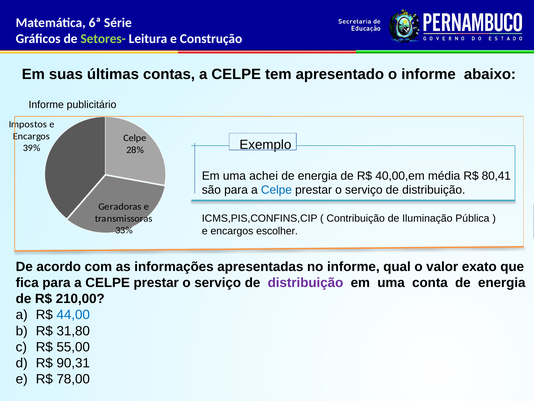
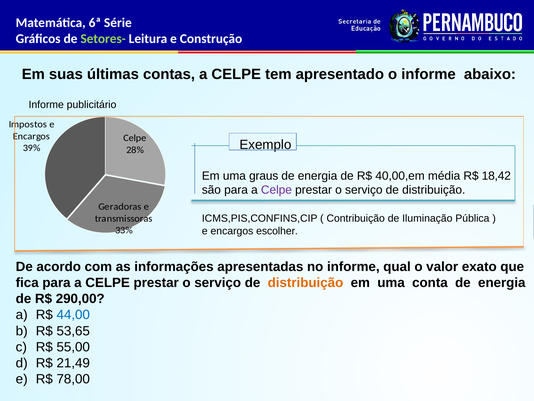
achei: achei -> graus
80,41: 80,41 -> 18,42
Celpe at (276, 190) colour: blue -> purple
distribuição at (305, 282) colour: purple -> orange
210,00: 210,00 -> 290,00
31,80: 31,80 -> 53,65
90,31: 90,31 -> 21,49
